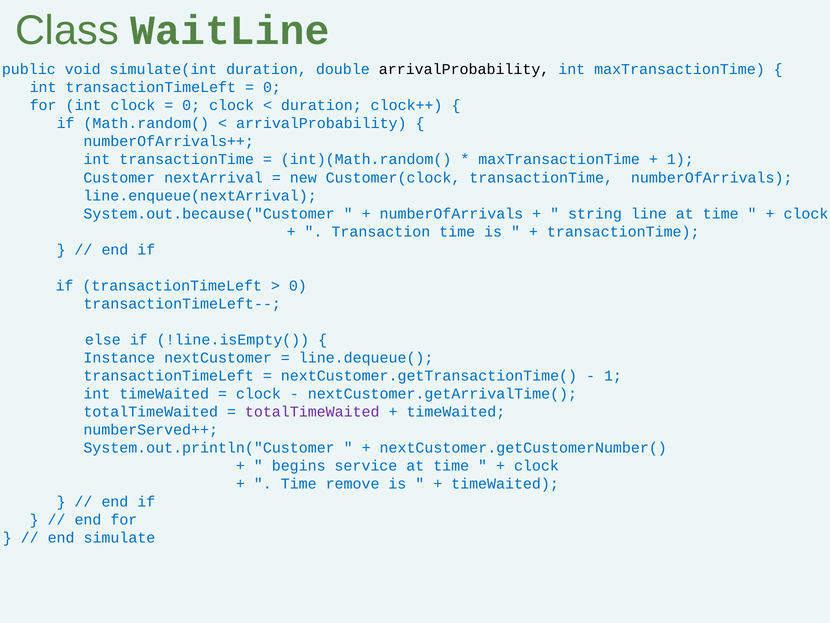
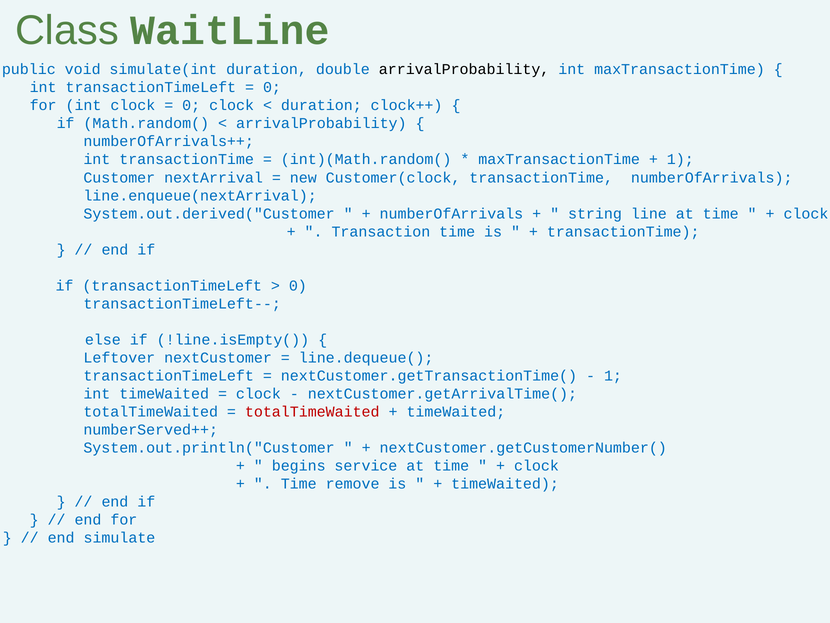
System.out.because("Customer: System.out.because("Customer -> System.out.derived("Customer
Instance: Instance -> Leftover
totalTimeWaited at (312, 411) colour: purple -> red
